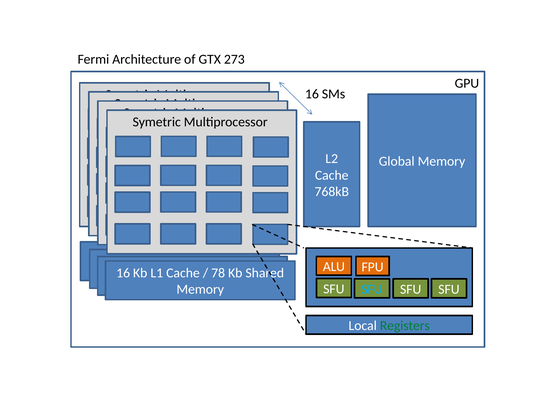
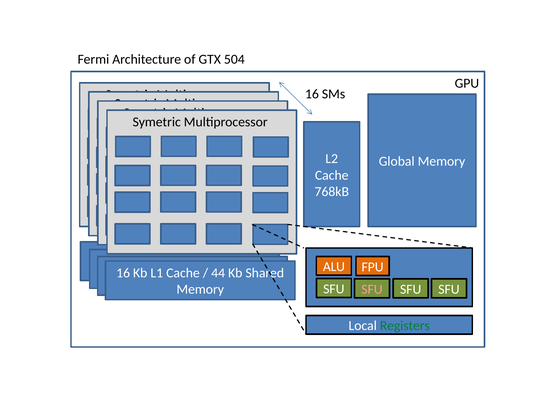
273: 273 -> 504
78: 78 -> 44
SFU at (372, 289) colour: light blue -> pink
